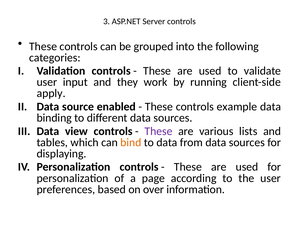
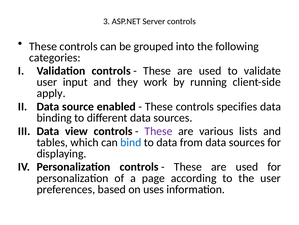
example: example -> specifies
bind colour: orange -> blue
over: over -> uses
